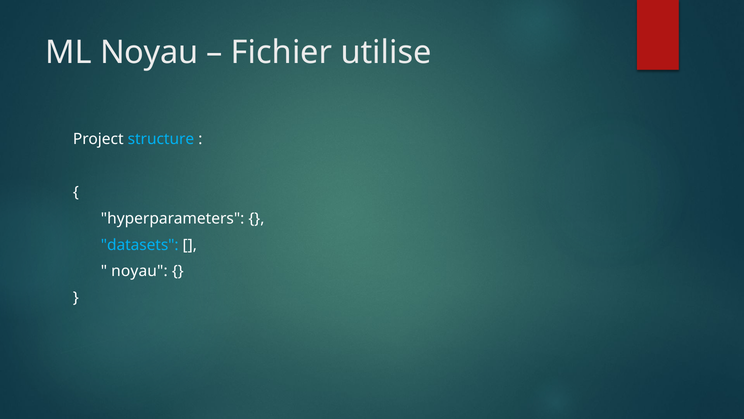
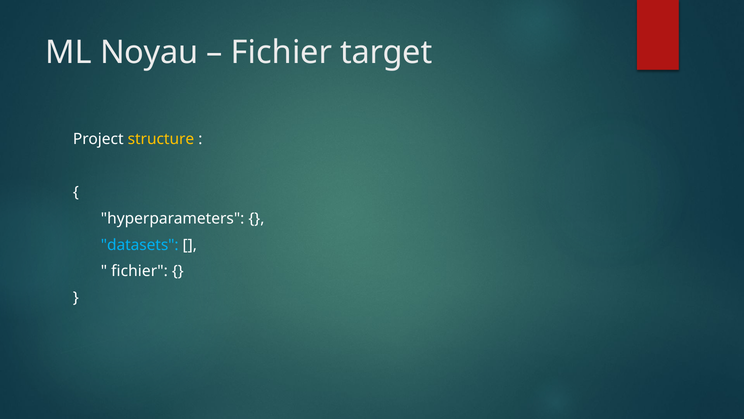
utilise: utilise -> target
structure colour: light blue -> yellow
noyau at (139, 271): noyau -> fichier
